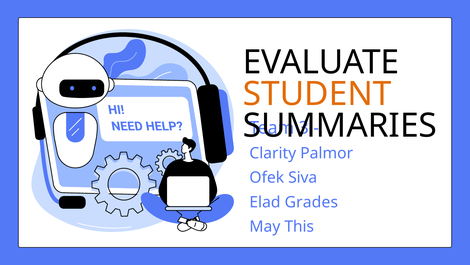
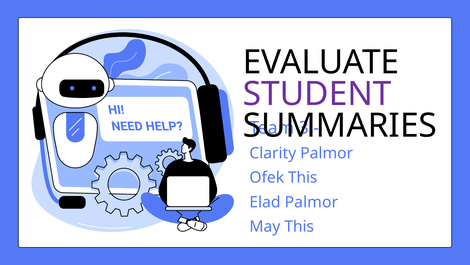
STUDENT colour: orange -> purple
Ofek Siva: Siva -> This
Elad Grades: Grades -> Palmor
